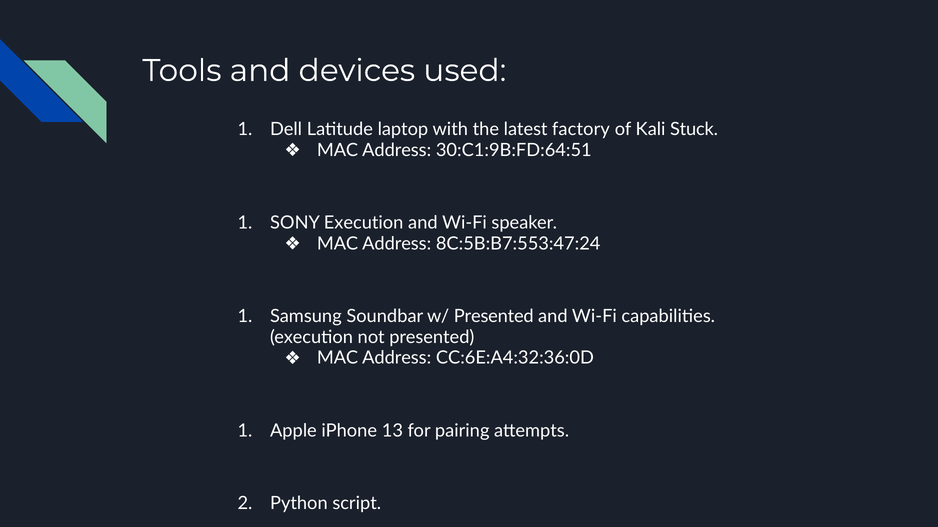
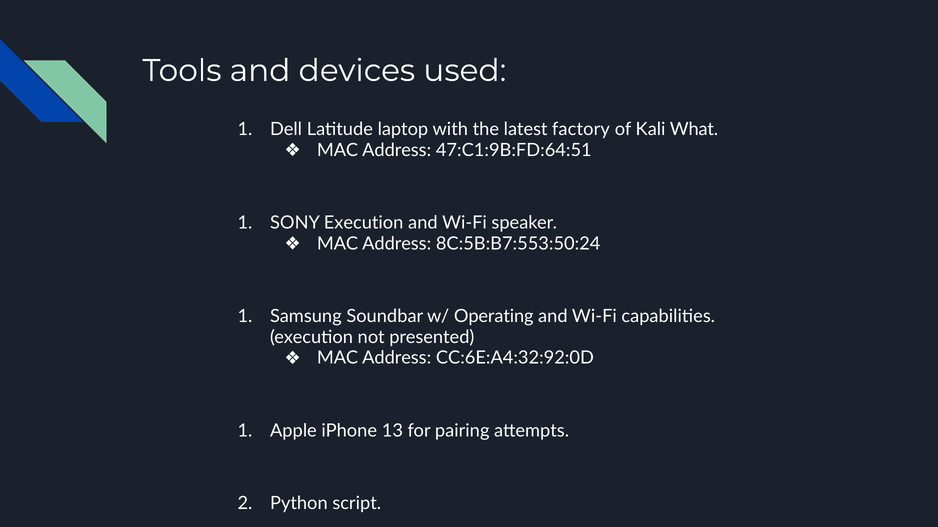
Stuck: Stuck -> What
30:C1:9B:FD:64:51: 30:C1:9B:FD:64:51 -> 47:C1:9B:FD:64:51
8C:5B:B7:553:47:24: 8C:5B:B7:553:47:24 -> 8C:5B:B7:553:50:24
w/ Presented: Presented -> Operating
CC:6E:A4:32:36:0D: CC:6E:A4:32:36:0D -> CC:6E:A4:32:92:0D
